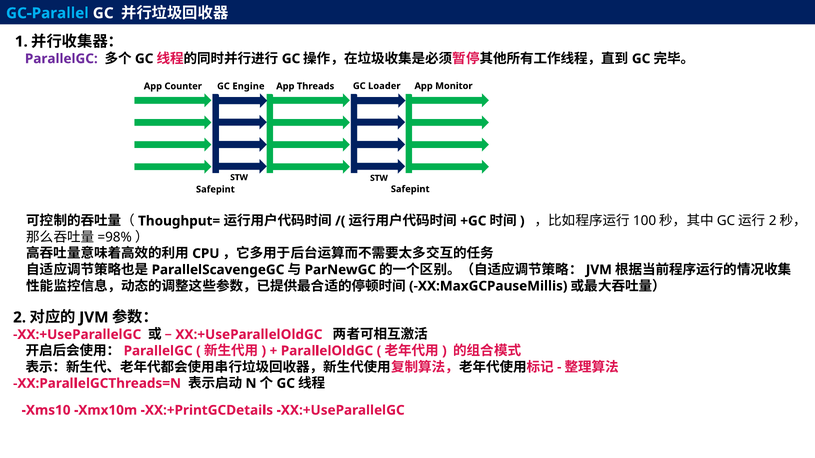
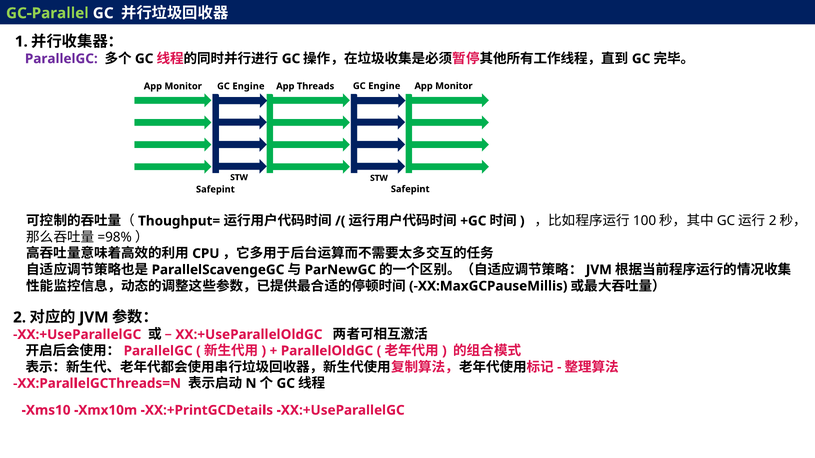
GC-Parallel colour: light blue -> light green
Counter at (183, 86): Counter -> Monitor
Loader at (384, 86): Loader -> Engine
